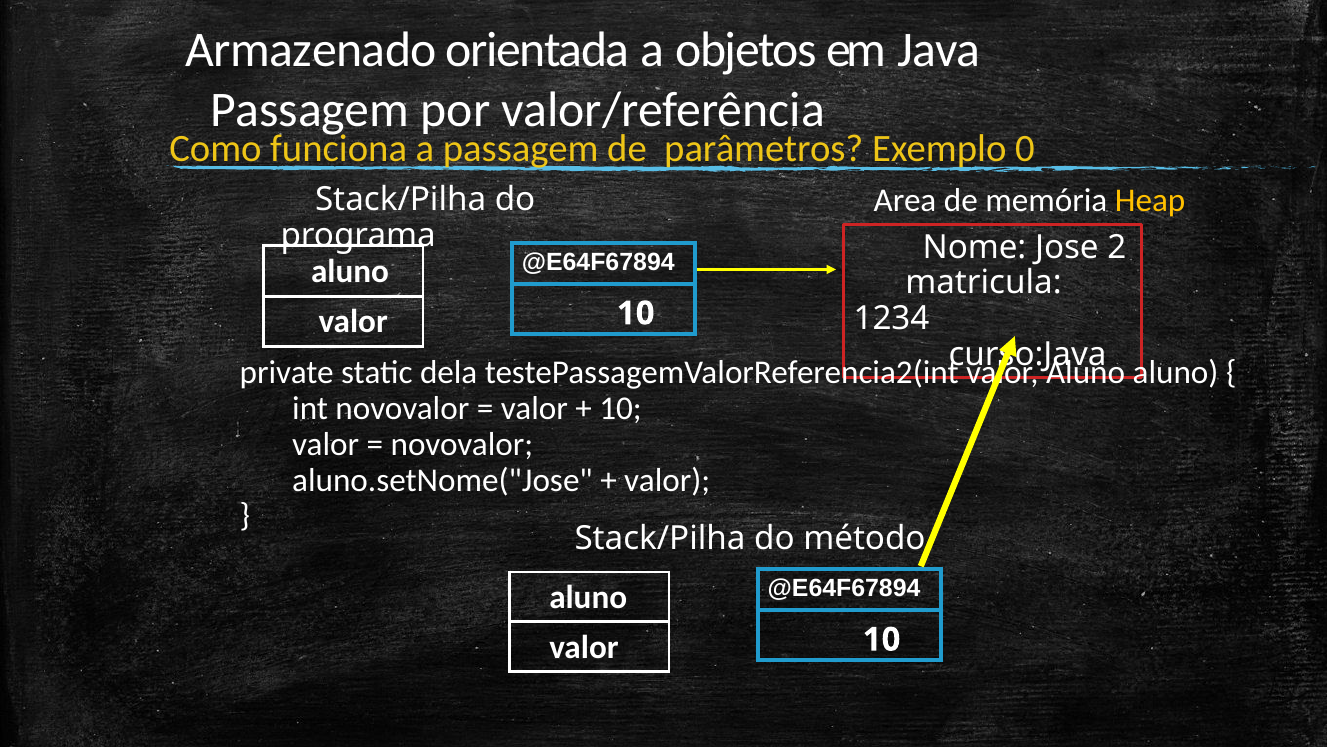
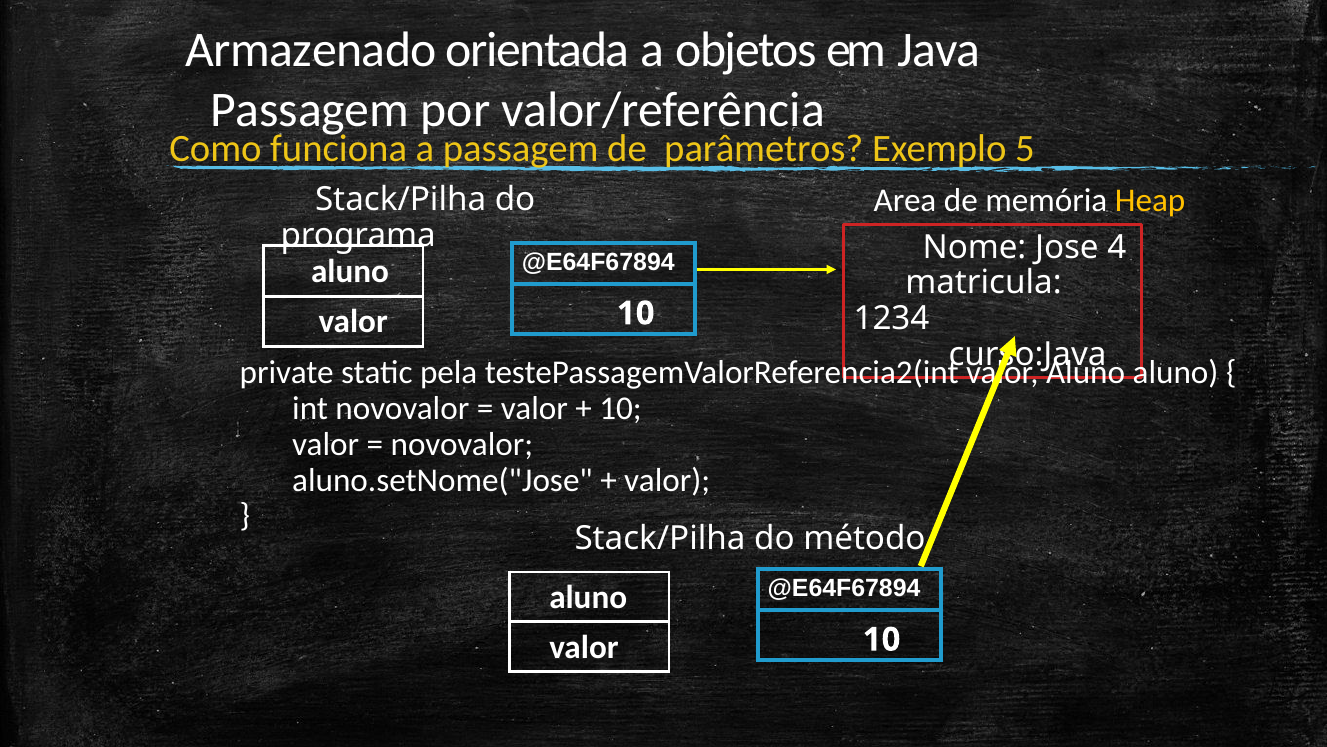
0: 0 -> 5
2: 2 -> 4
dela: dela -> pela
